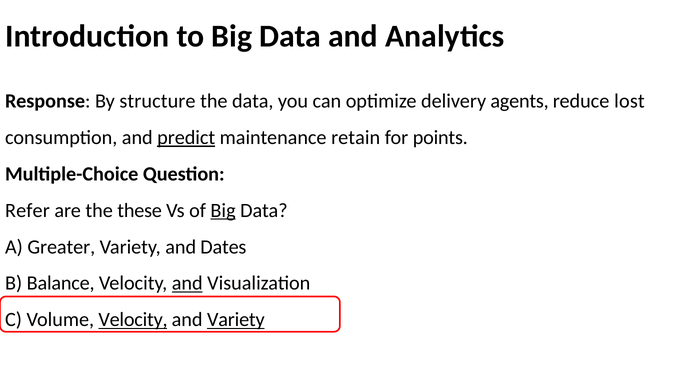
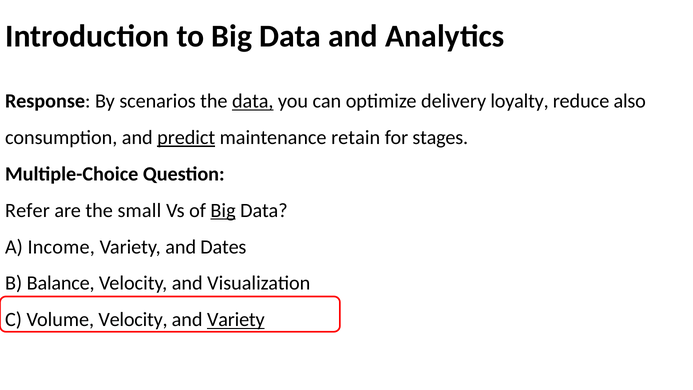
structure: structure -> scenarios
data at (253, 101) underline: none -> present
agents: agents -> loyalty
lost: lost -> also
points: points -> stages
these: these -> small
Greater: Greater -> Income
and at (187, 283) underline: present -> none
Velocity at (133, 320) underline: present -> none
